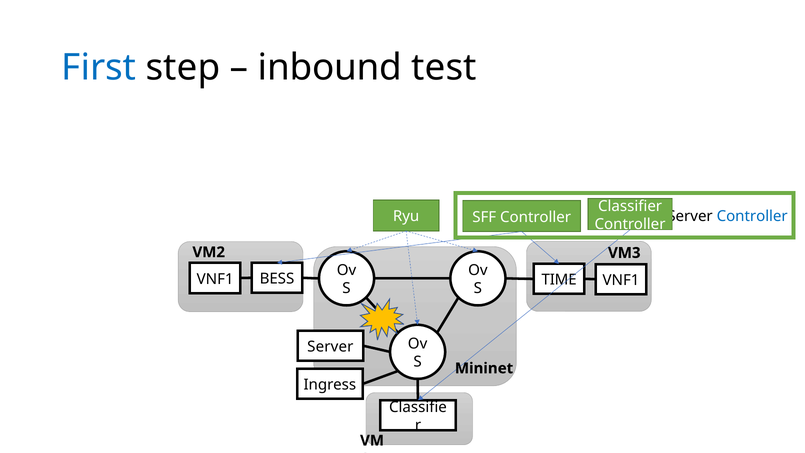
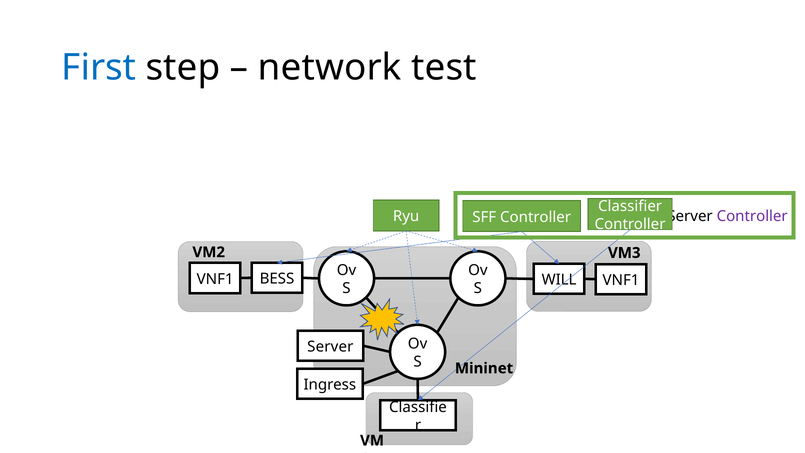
inbound: inbound -> network
Controller at (752, 216) colour: blue -> purple
TIME: TIME -> WILL
